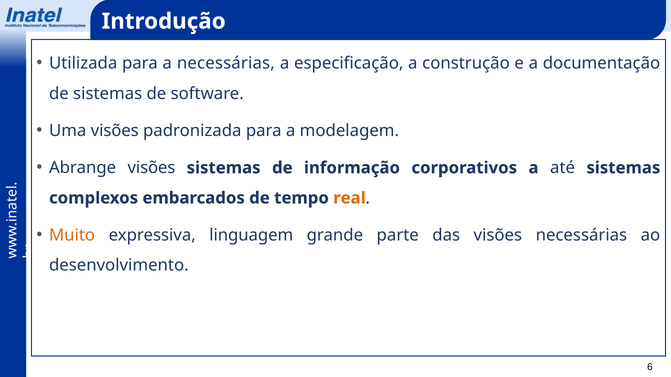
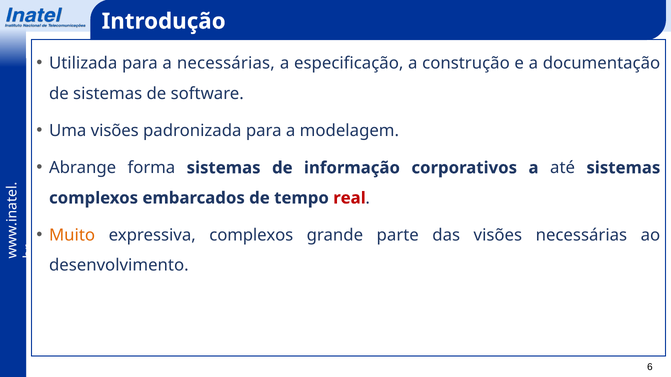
Abrange visões: visões -> forma
real colour: orange -> red
expressiva linguagem: linguagem -> complexos
